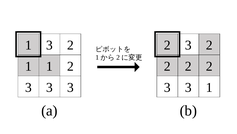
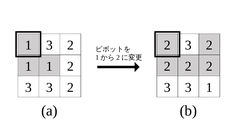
3 at (70, 87): 3 -> 2
